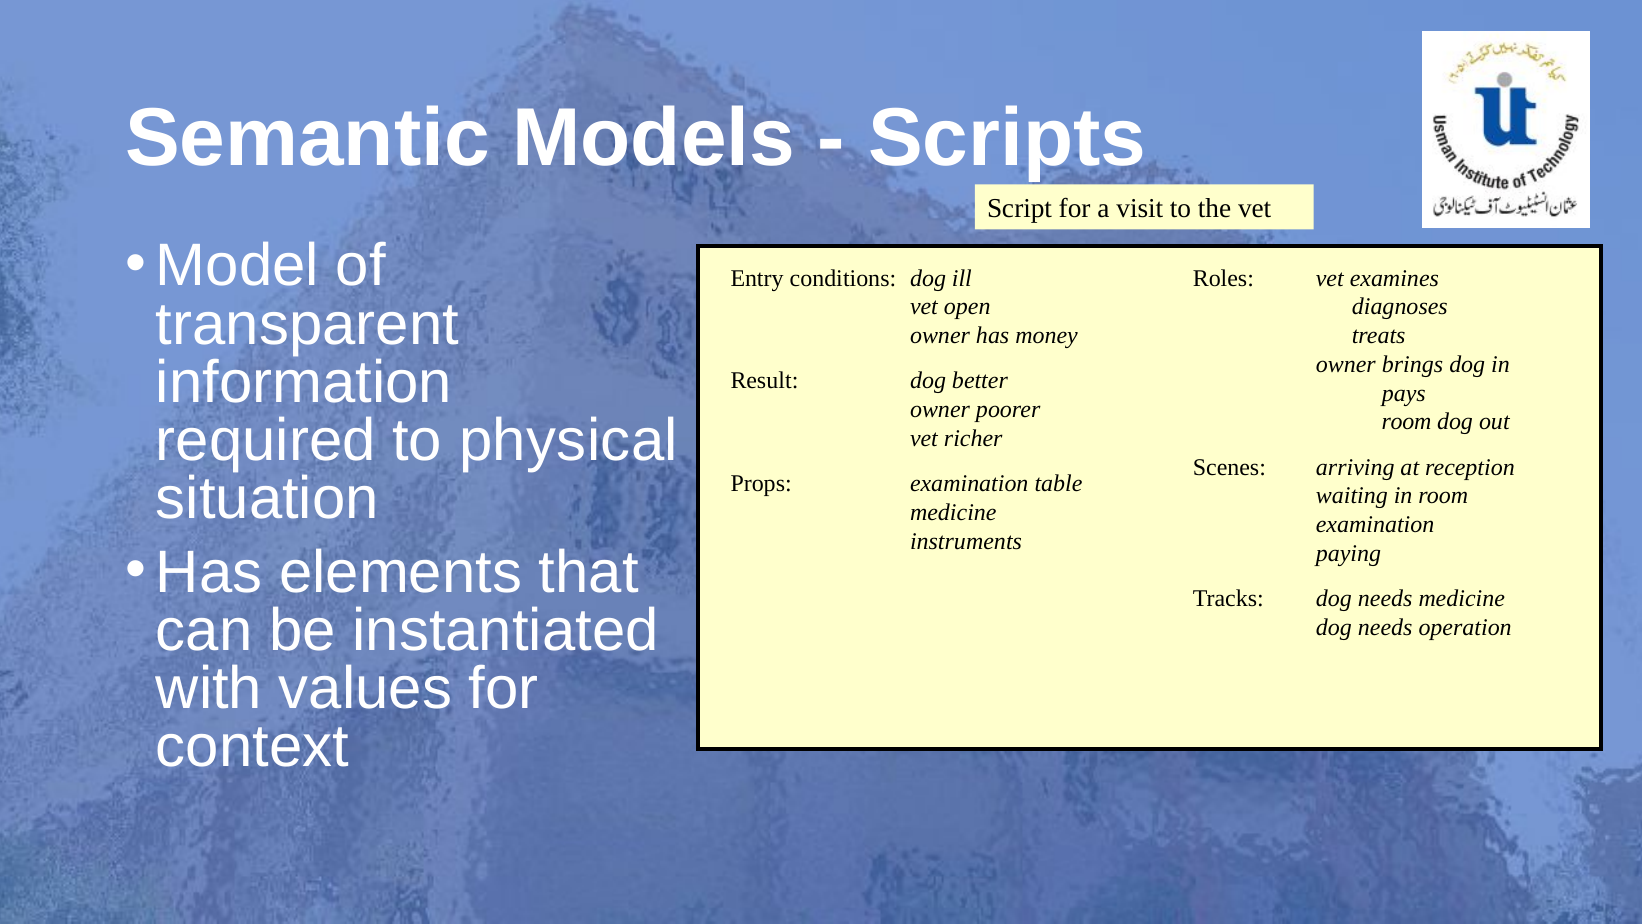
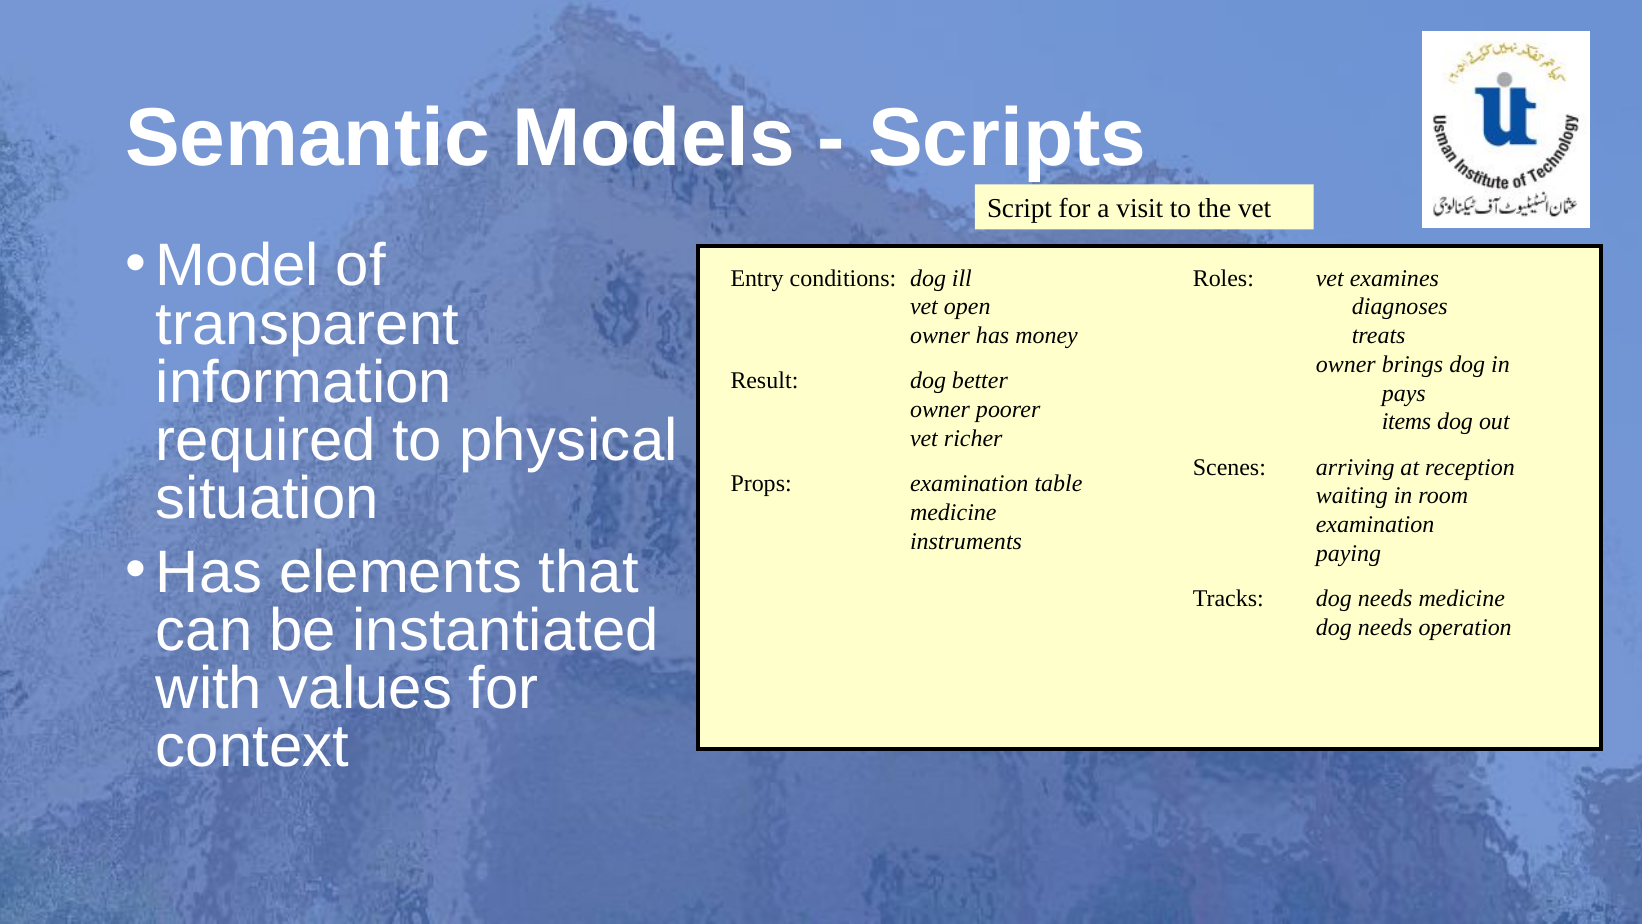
room at (1407, 422): room -> items
